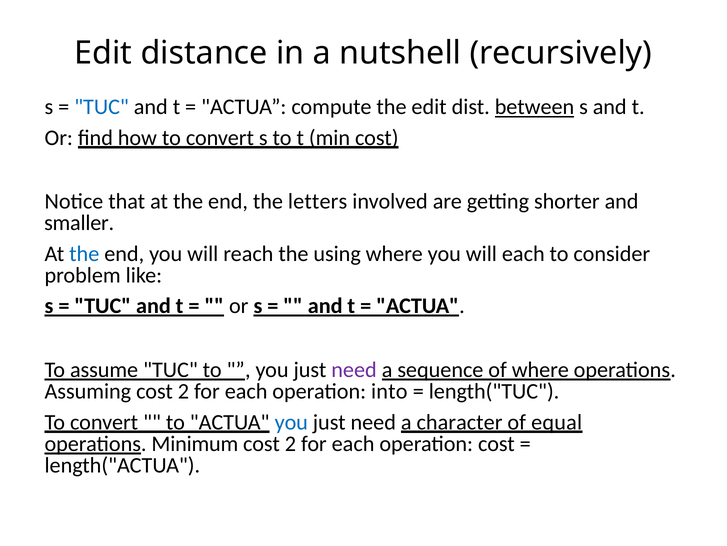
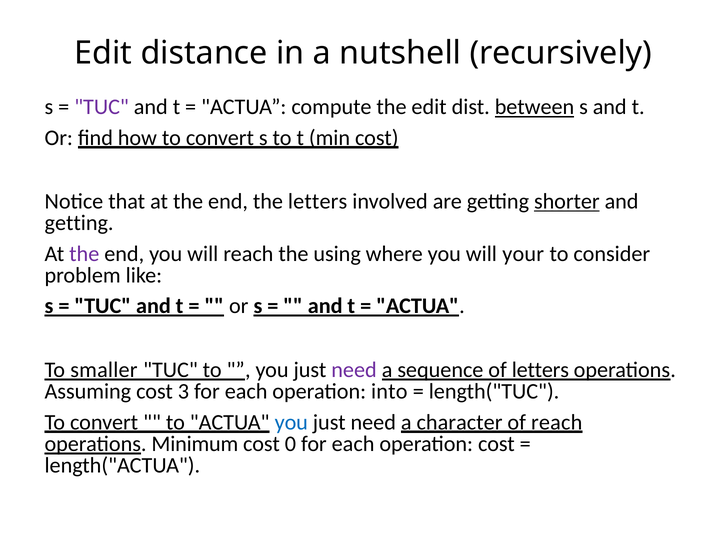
TUC at (102, 107) colour: blue -> purple
shorter underline: none -> present
smaller at (79, 223): smaller -> getting
the at (84, 253) colour: blue -> purple
will each: each -> your
assume: assume -> smaller
of where: where -> letters
Assuming cost 2: 2 -> 3
of equal: equal -> reach
2 at (290, 443): 2 -> 0
